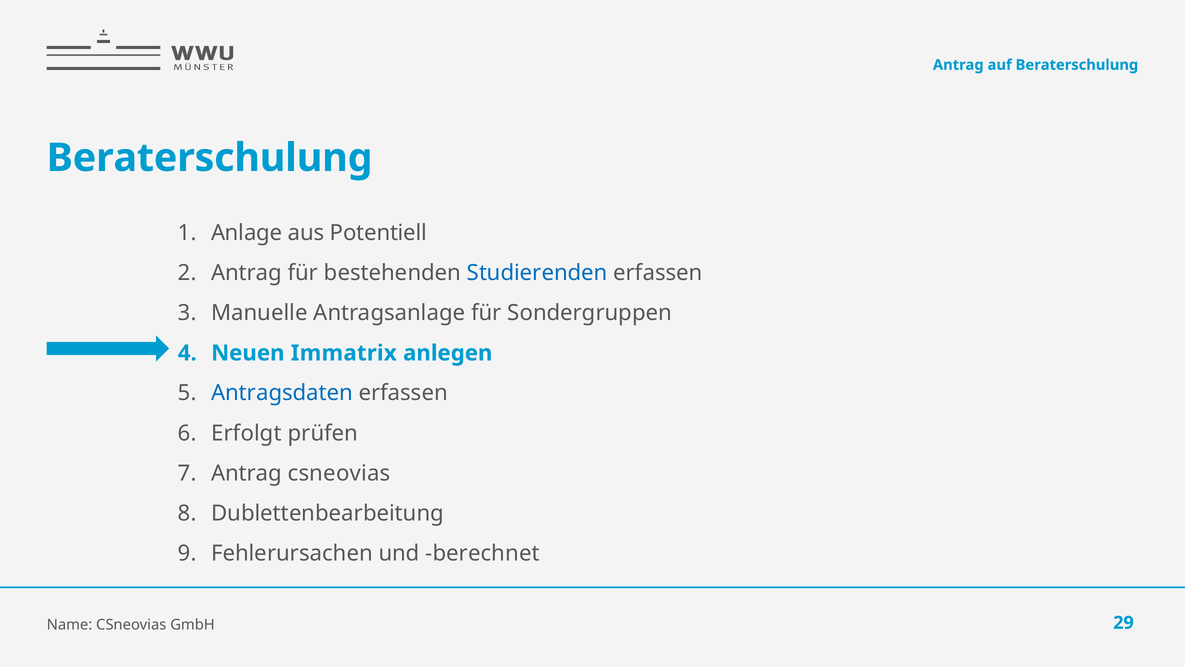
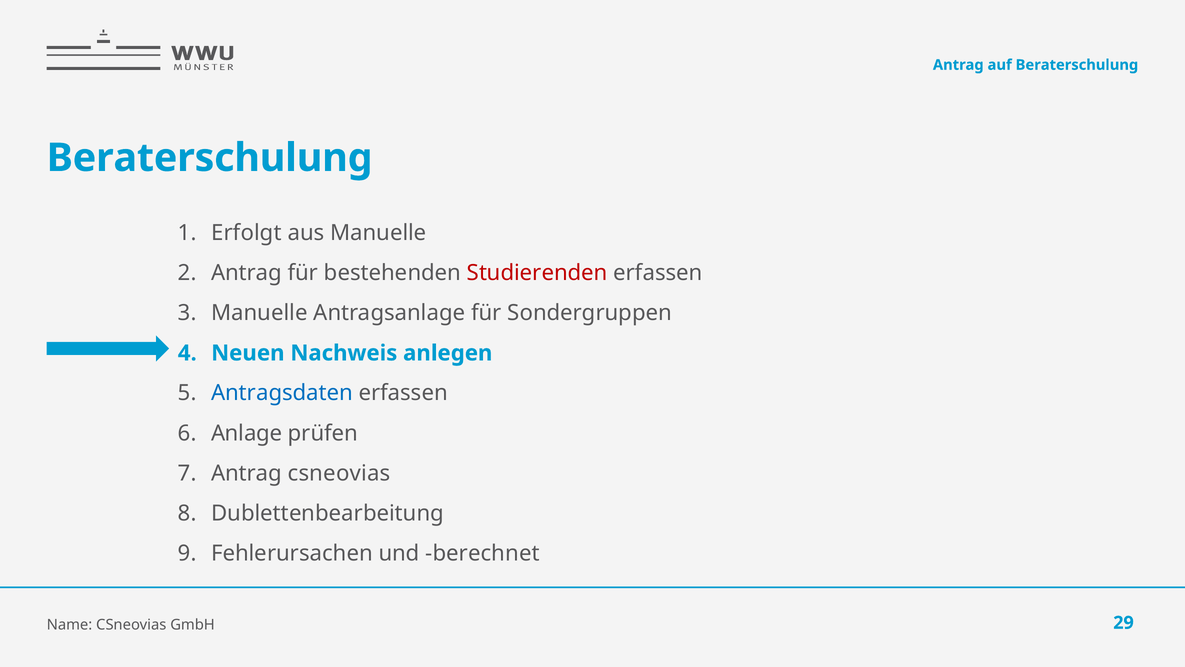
Anlage: Anlage -> Erfolgt
aus Potentiell: Potentiell -> Manuelle
Studierenden colour: blue -> red
Immatrix: Immatrix -> Nachweis
Erfolgt: Erfolgt -> Anlage
